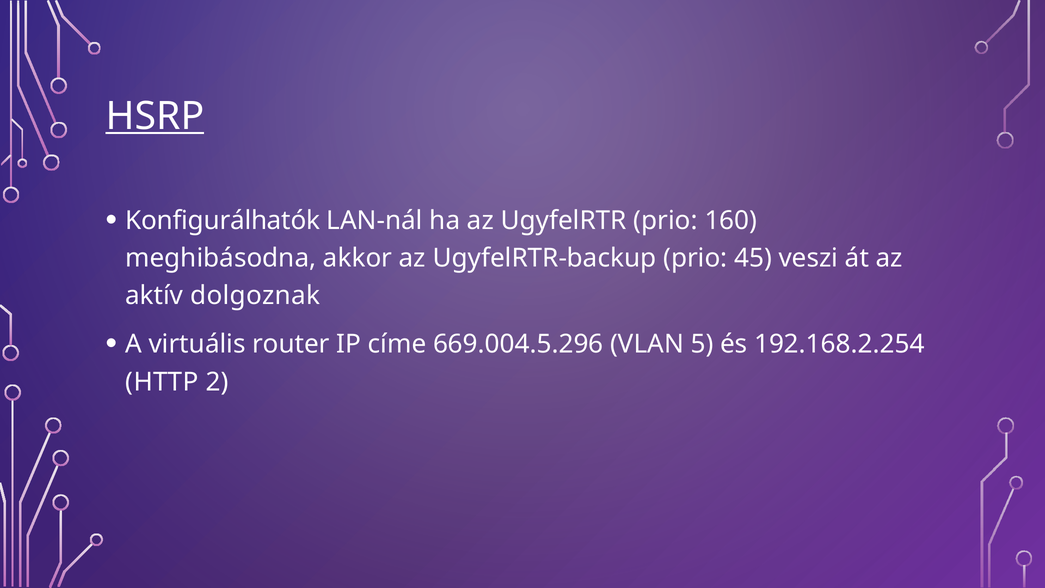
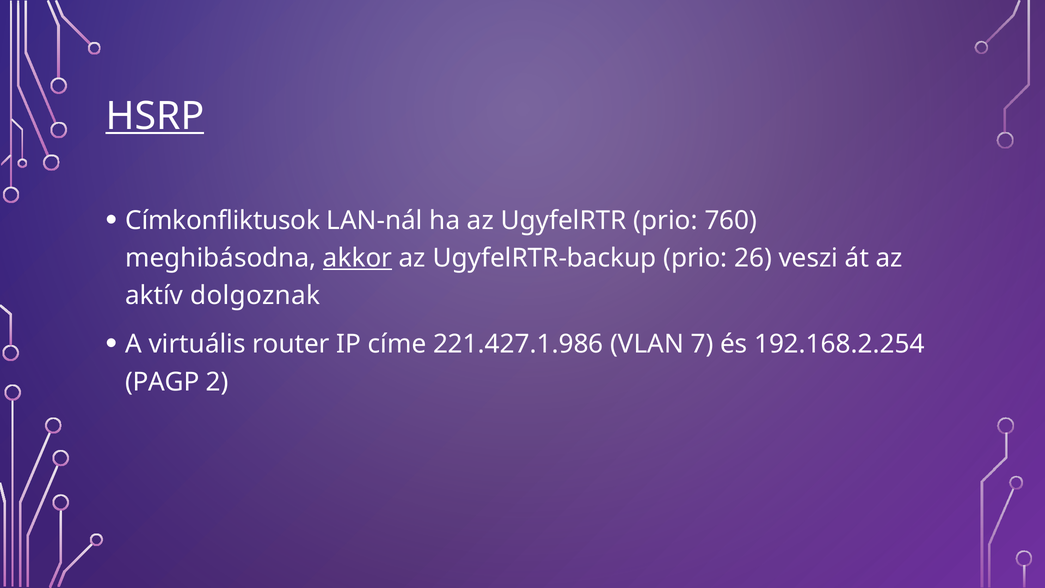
Konfigurálhatók: Konfigurálhatók -> Címkonfliktusok
160: 160 -> 760
akkor underline: none -> present
45: 45 -> 26
669.004.5.296: 669.004.5.296 -> 221.427.1.986
5: 5 -> 7
HTTP: HTTP -> PAGP
